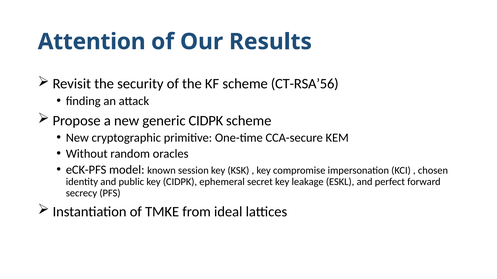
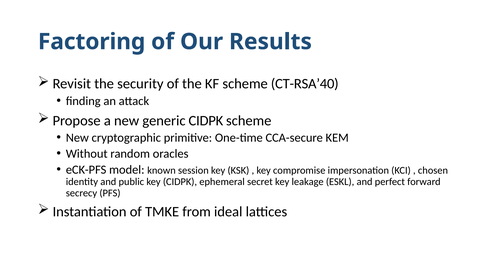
Attention: Attention -> Factoring
CT-RSA’56: CT-RSA’56 -> CT-RSA’40
